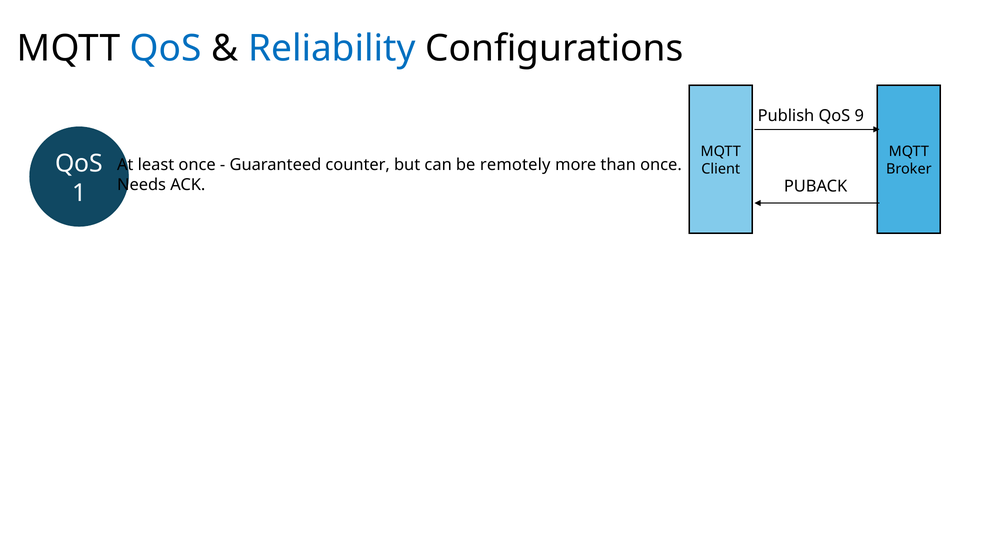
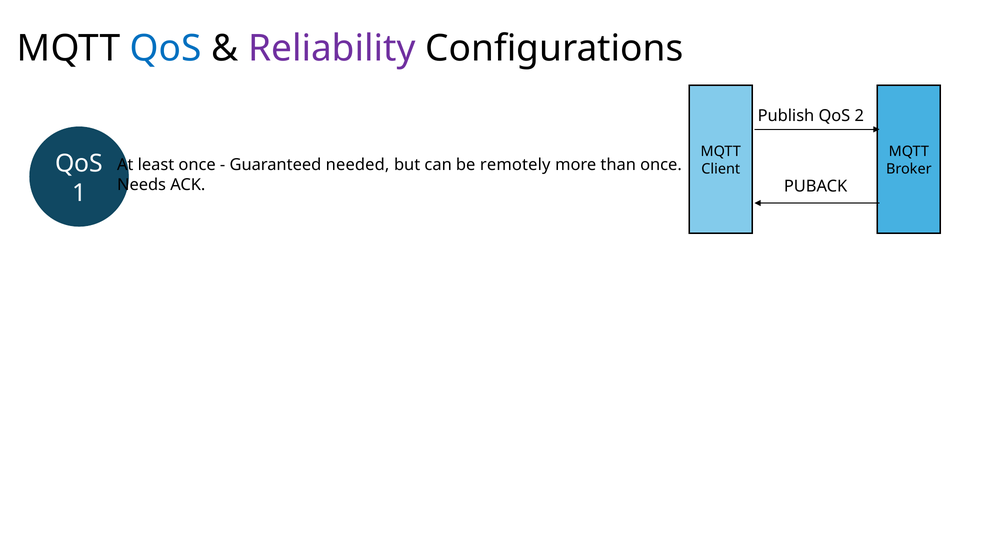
Reliability colour: blue -> purple
9: 9 -> 2
counter: counter -> needed
